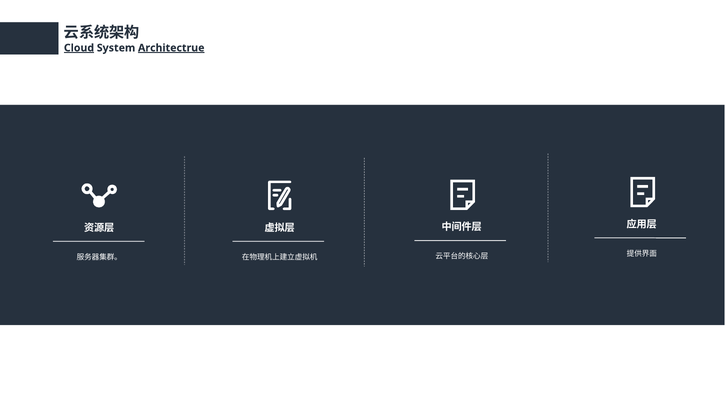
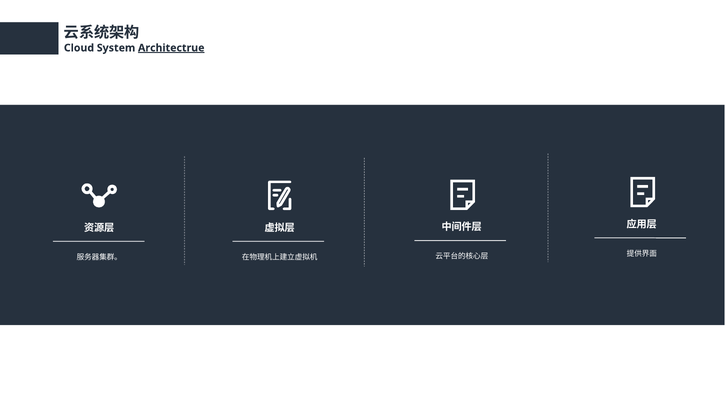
Cloud underline: present -> none
